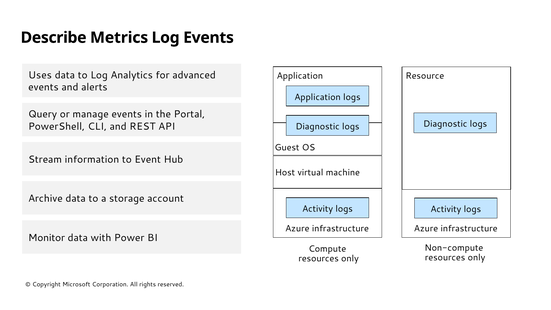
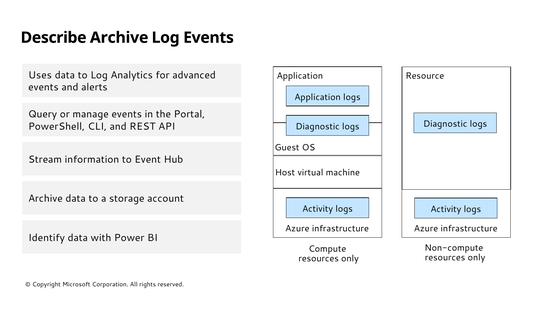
Describe Metrics: Metrics -> Archive
Monitor: Monitor -> Identify
